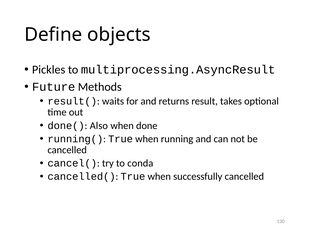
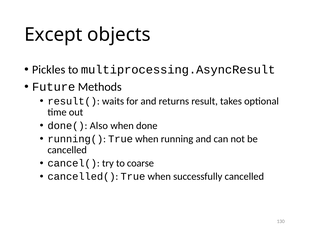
Define: Define -> Except
conda: conda -> coarse
